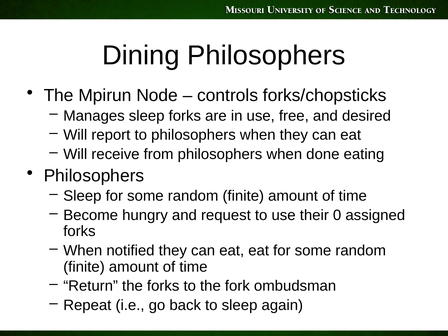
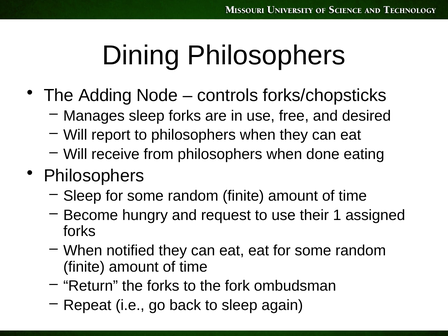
Mpirun: Mpirun -> Adding
0: 0 -> 1
